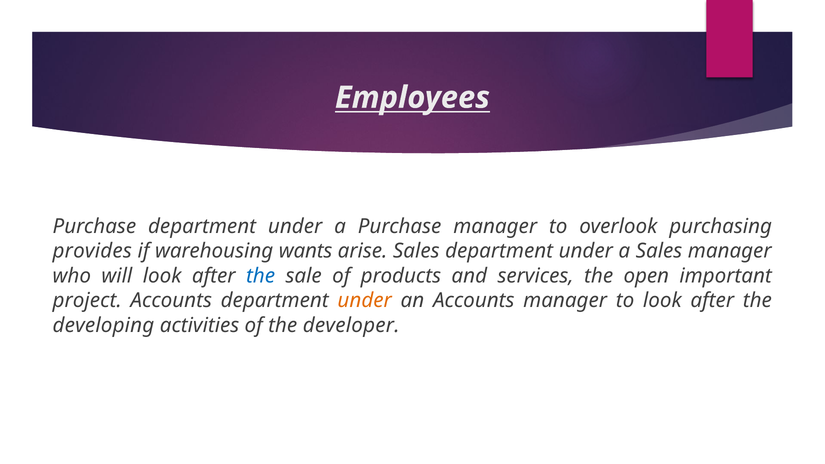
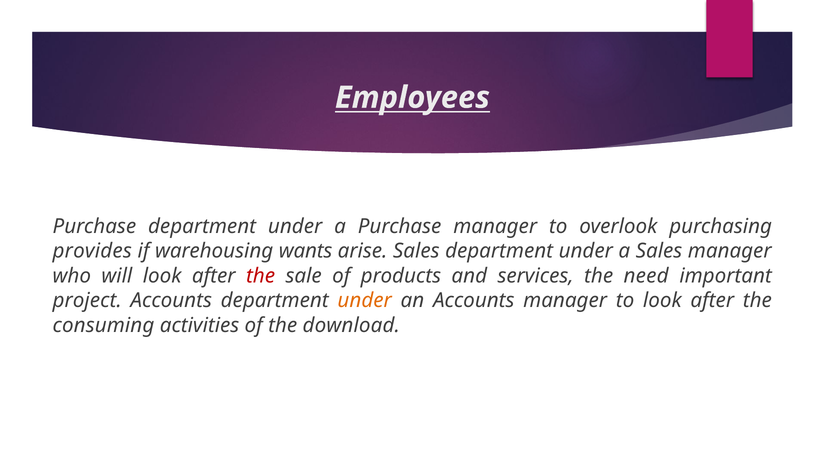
the at (261, 276) colour: blue -> red
open: open -> need
developing: developing -> consuming
developer: developer -> download
